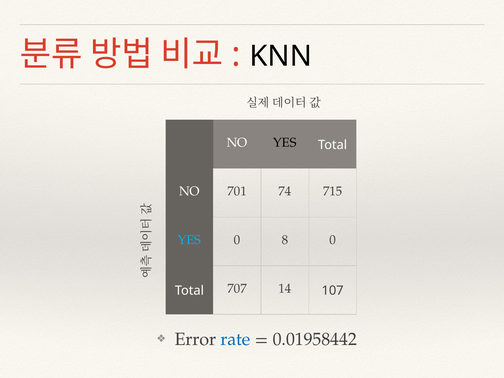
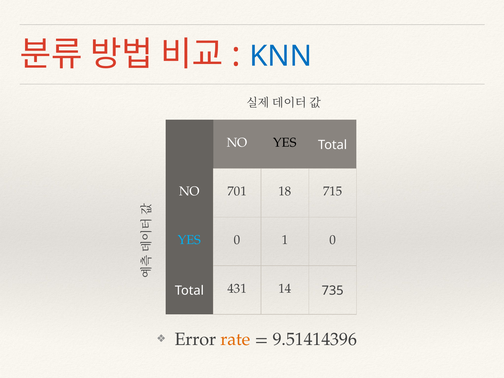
KNN colour: black -> blue
74: 74 -> 18
8: 8 -> 1
707: 707 -> 431
107: 107 -> 735
rate colour: blue -> orange
0.01958442: 0.01958442 -> 9.51414396
